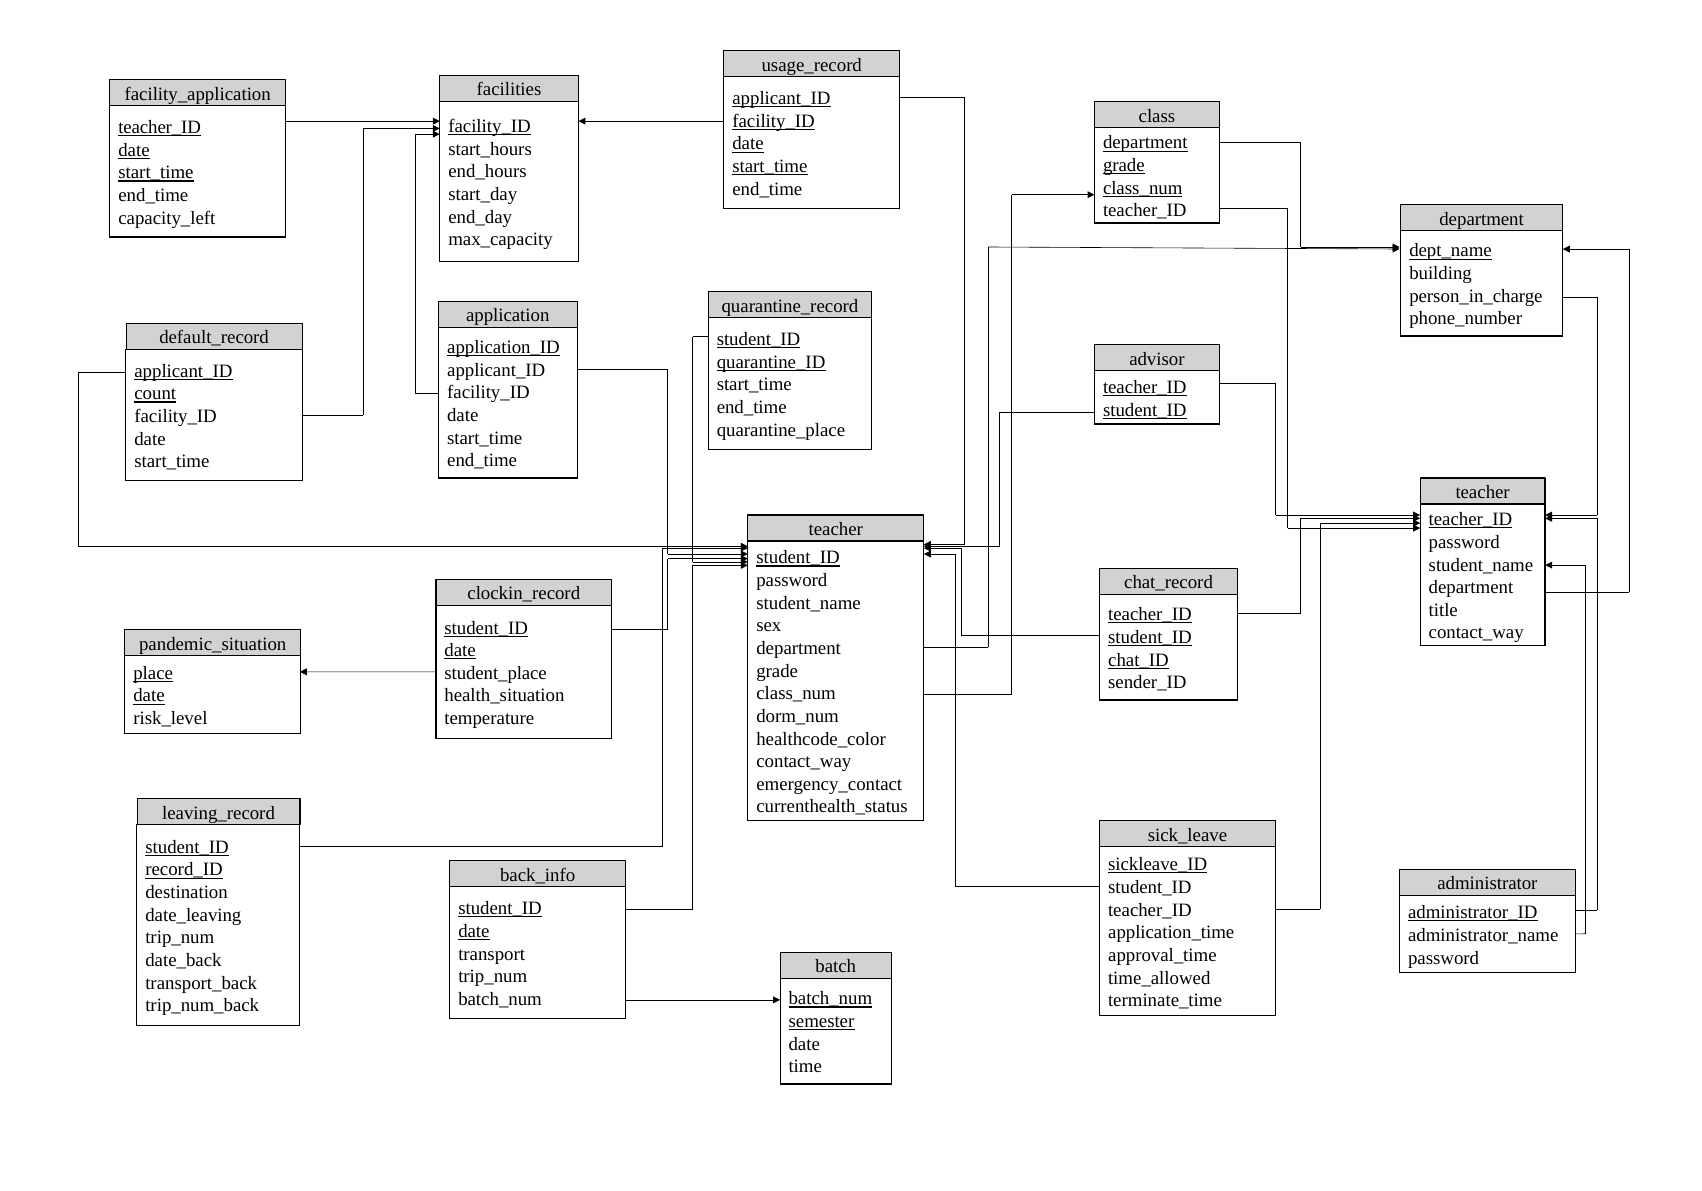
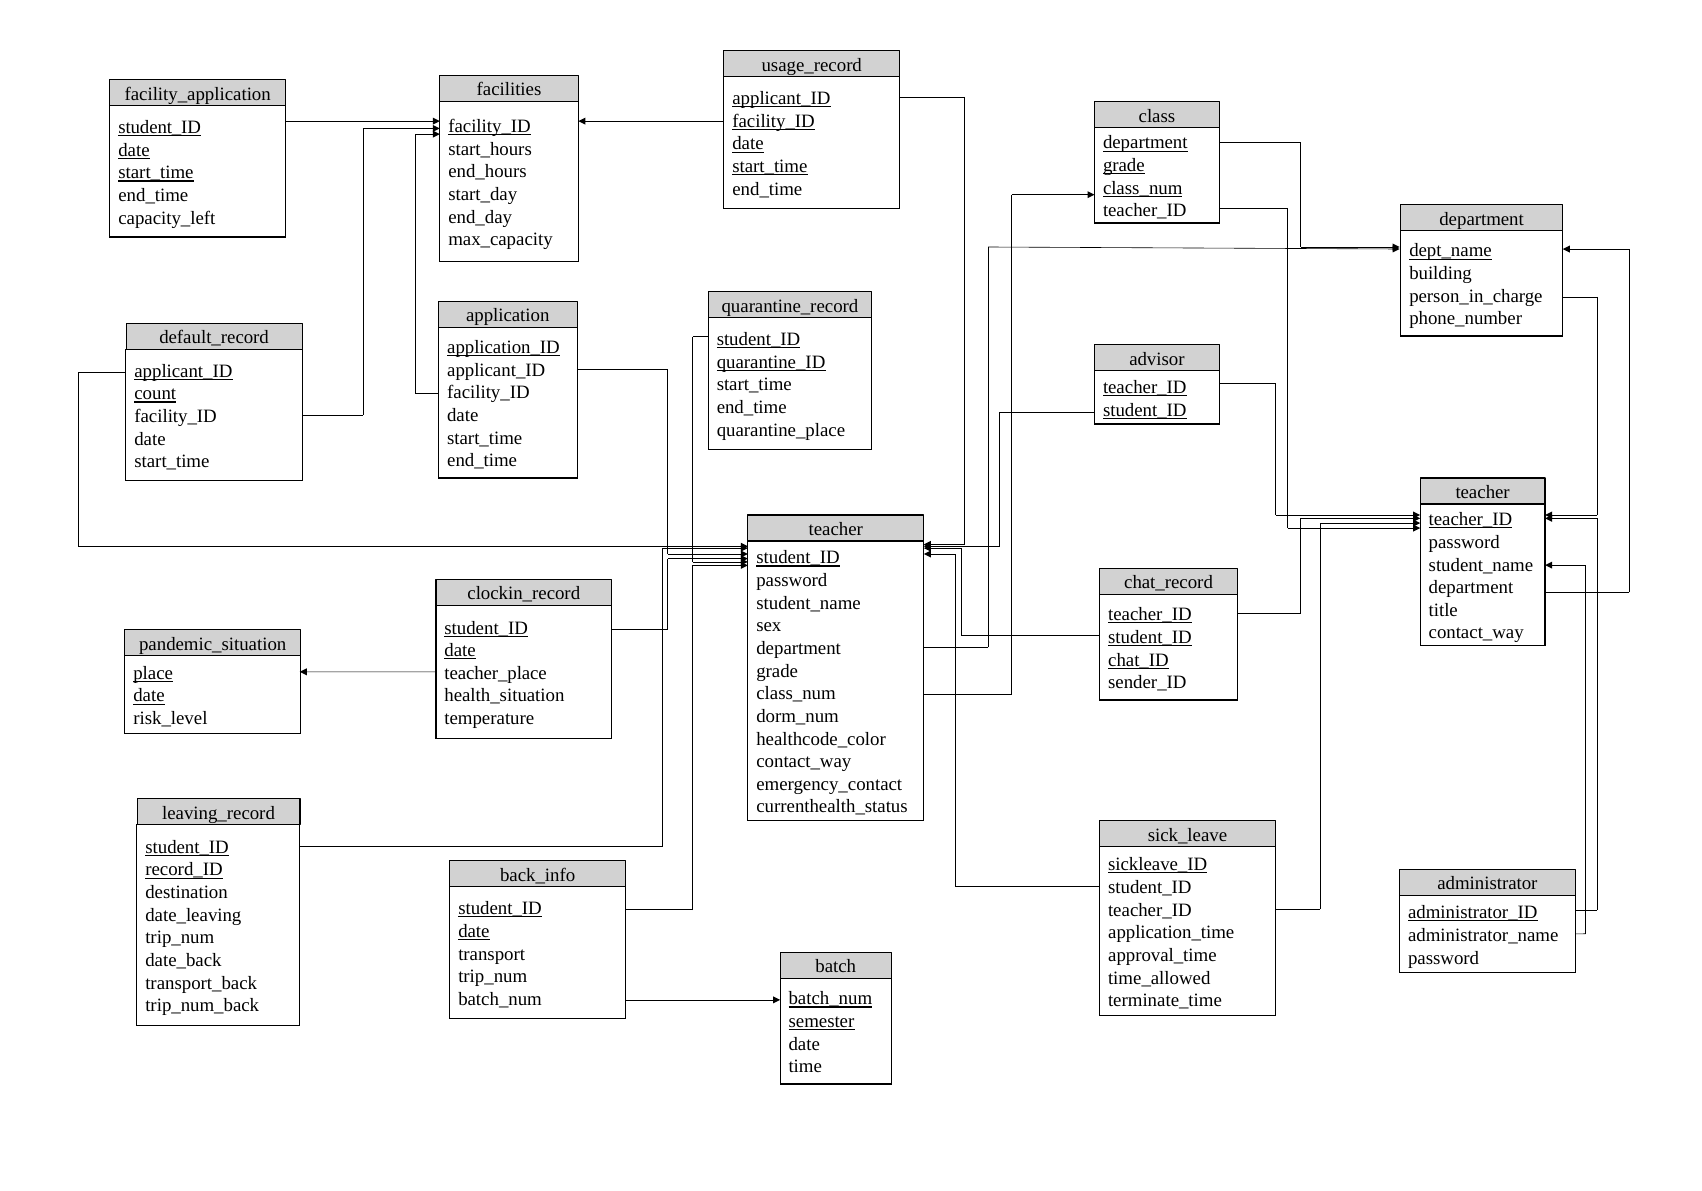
teacher_ID at (160, 127): teacher_ID -> student_ID
student_place: student_place -> teacher_place
